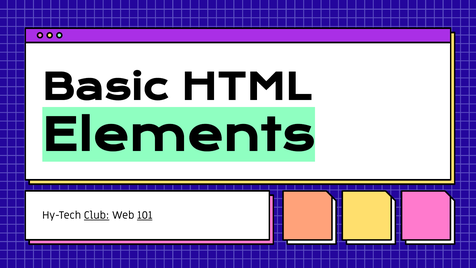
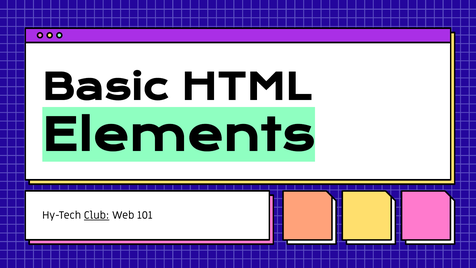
101 underline: present -> none
